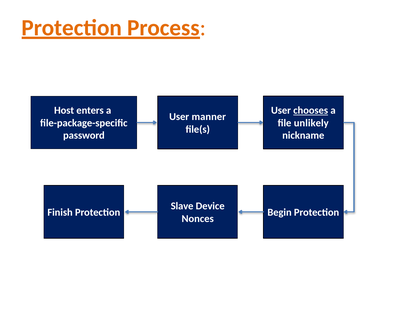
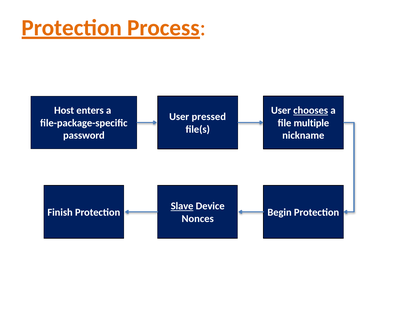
manner: manner -> pressed
unlikely: unlikely -> multiple
Slave underline: none -> present
